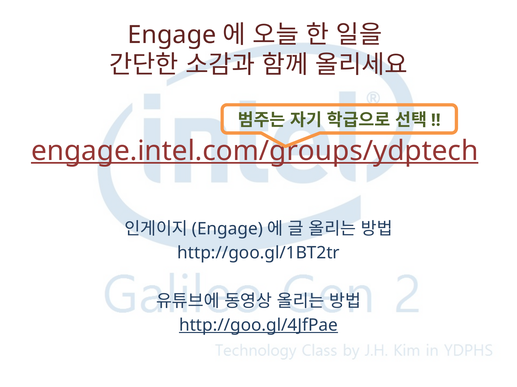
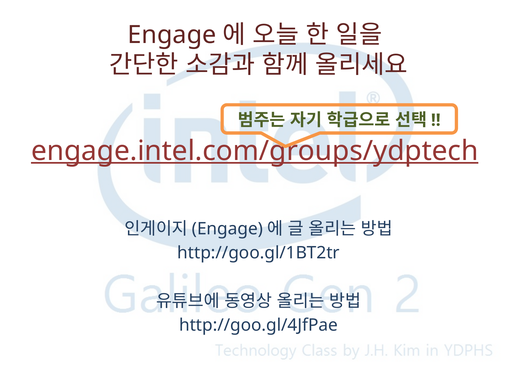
http://goo.gl/4JfPae underline: present -> none
